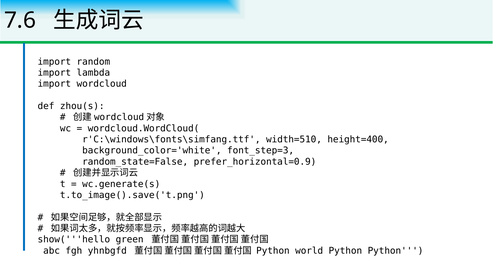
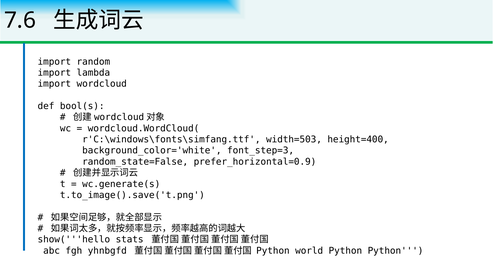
zhou(s: zhou(s -> bool(s
width=510: width=510 -> width=503
green: green -> stats
